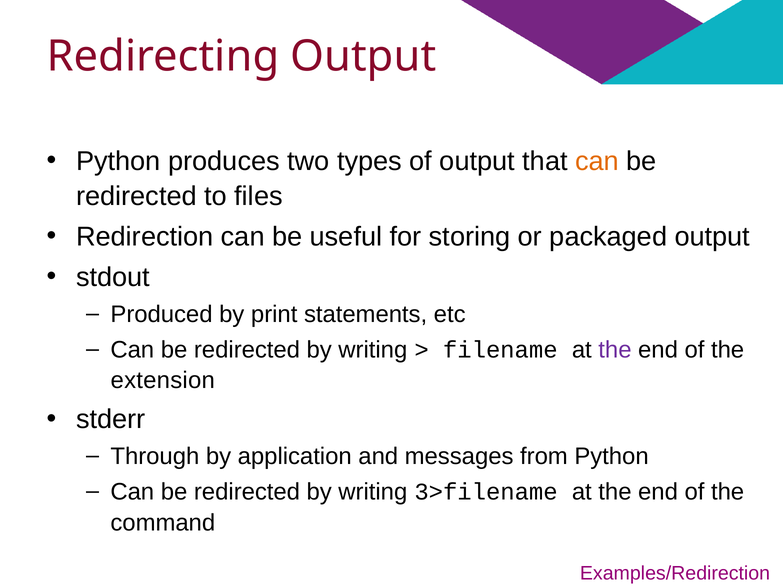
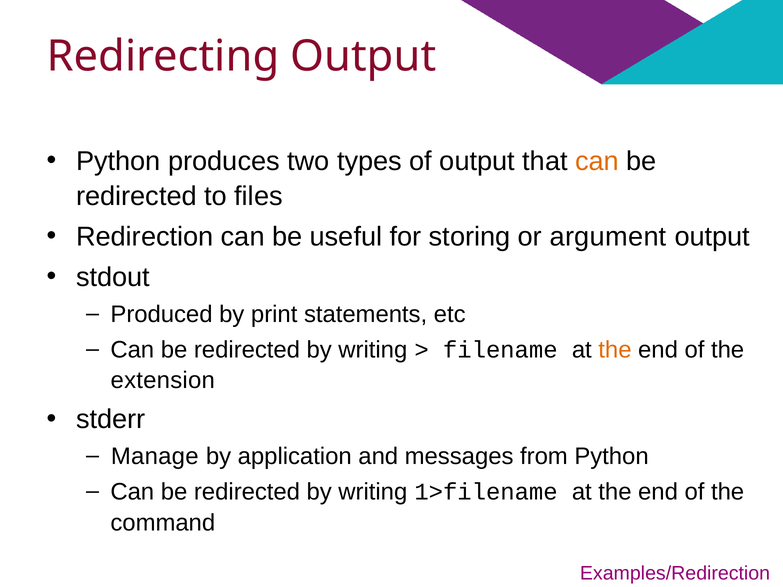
packaged: packaged -> argument
the at (615, 350) colour: purple -> orange
Through: Through -> Manage
3>filename: 3>filename -> 1>filename
